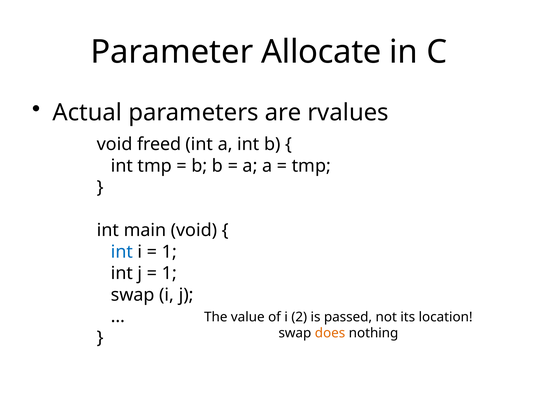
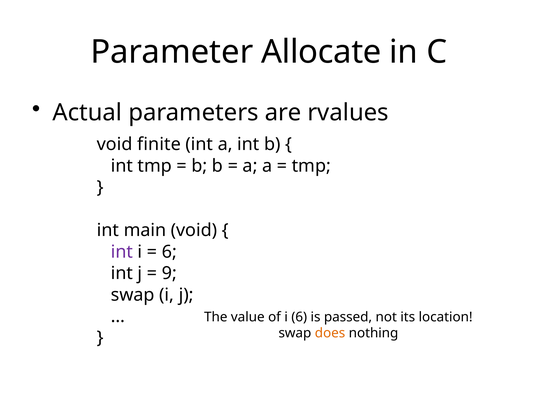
freed: freed -> finite
int at (122, 252) colour: blue -> purple
1 at (169, 252): 1 -> 6
1 at (169, 274): 1 -> 9
i 2: 2 -> 6
